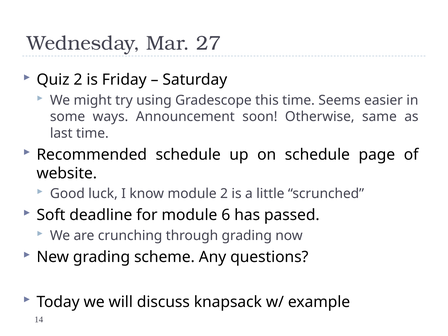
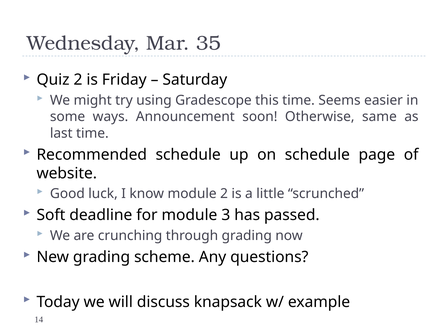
27: 27 -> 35
6: 6 -> 3
